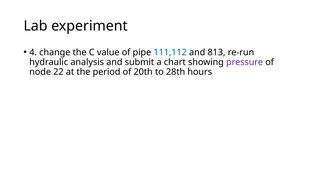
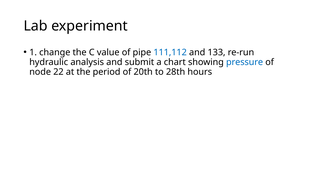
4: 4 -> 1
813: 813 -> 133
pressure colour: purple -> blue
